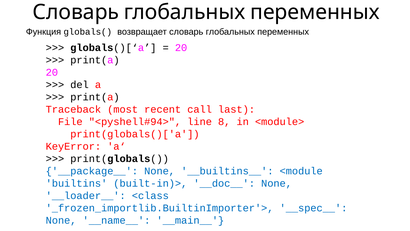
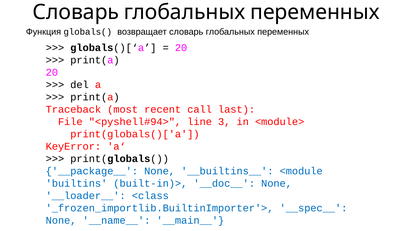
8: 8 -> 3
